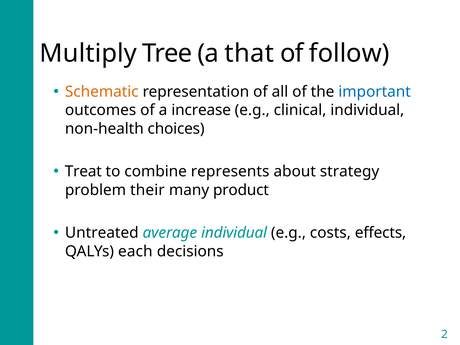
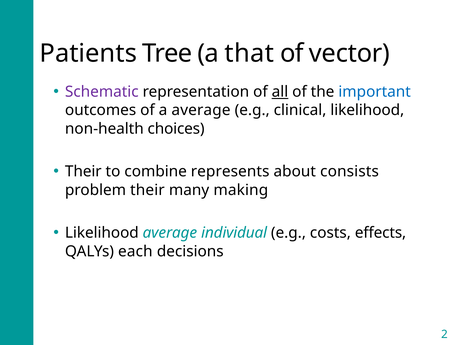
Multiply: Multiply -> Patients
follow: follow -> vector
Schematic colour: orange -> purple
all underline: none -> present
a increase: increase -> average
clinical individual: individual -> likelihood
Treat at (83, 172): Treat -> Their
strategy: strategy -> consists
product: product -> making
Untreated at (102, 233): Untreated -> Likelihood
